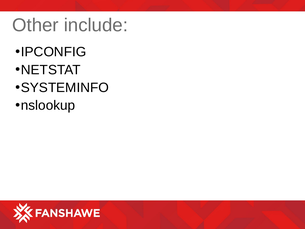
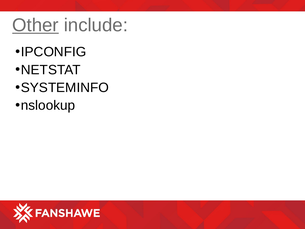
Other underline: none -> present
